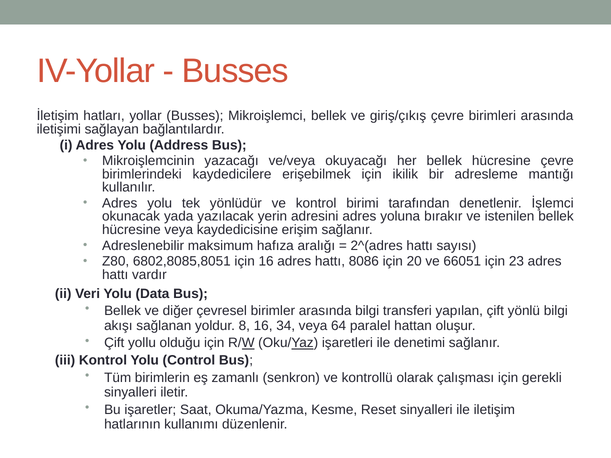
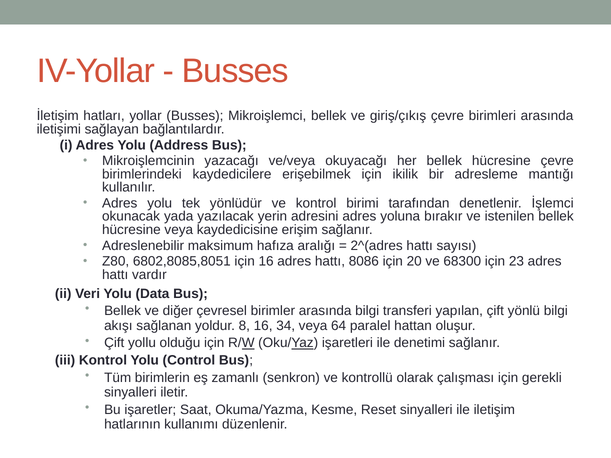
66051: 66051 -> 68300
